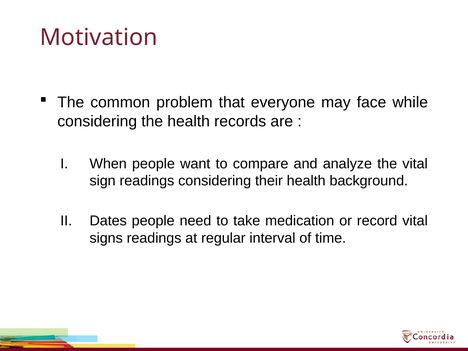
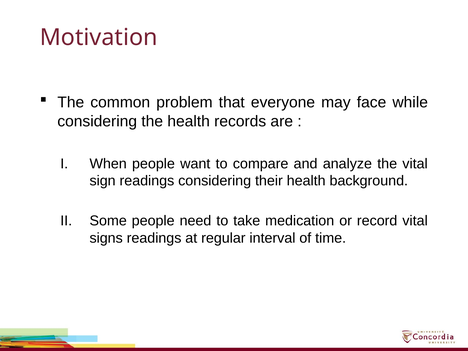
Dates: Dates -> Some
